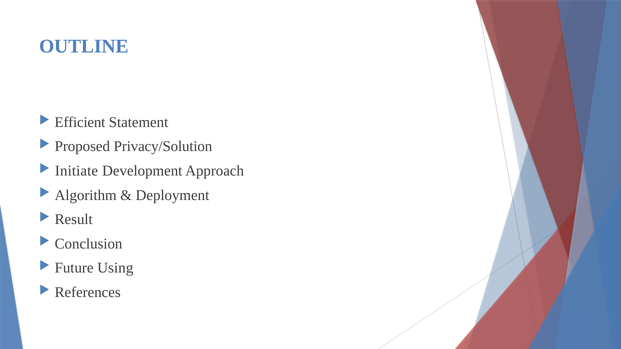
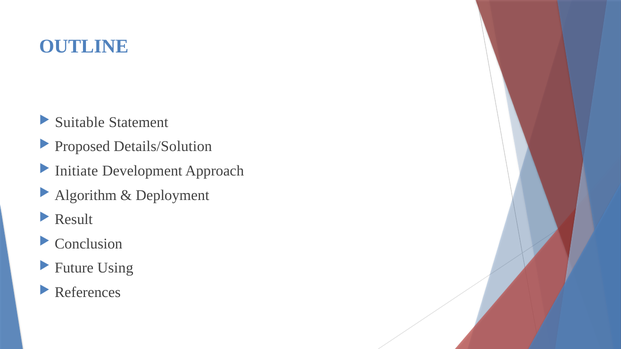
Efficient: Efficient -> Suitable
Privacy/Solution: Privacy/Solution -> Details/Solution
